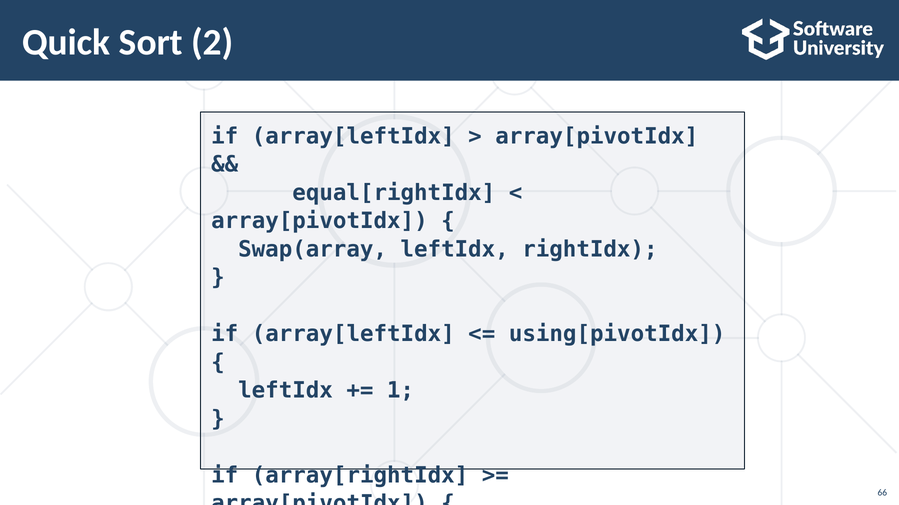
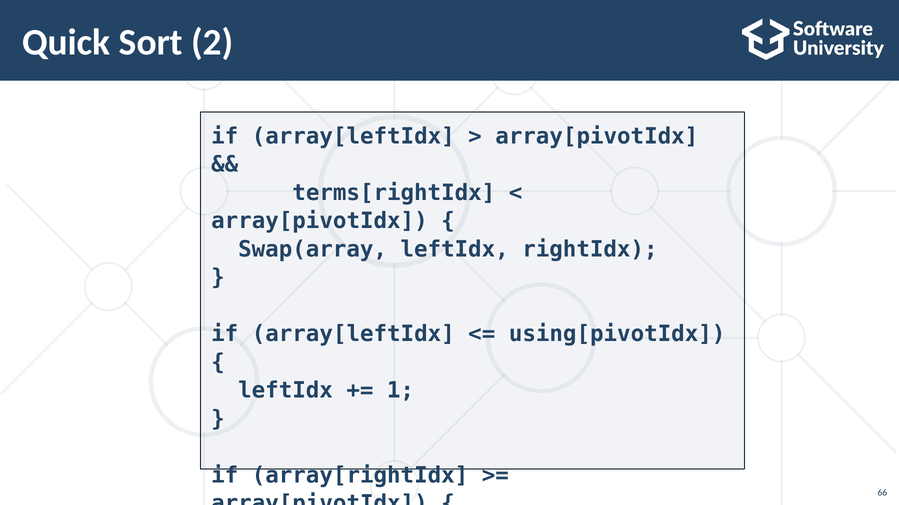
equal[rightIdx: equal[rightIdx -> terms[rightIdx
